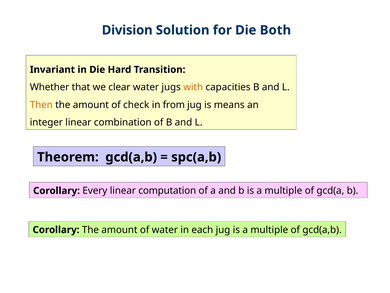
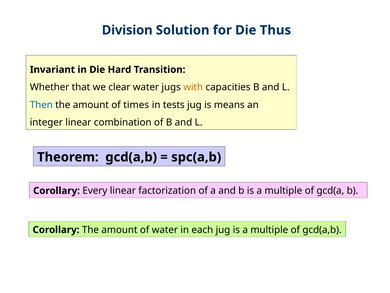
Both: Both -> Thus
Then colour: orange -> blue
check: check -> times
from: from -> tests
computation: computation -> factorization
